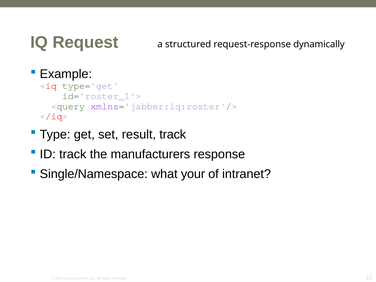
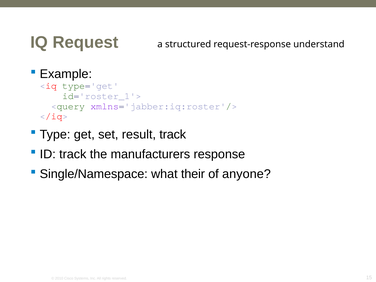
dynamically: dynamically -> understand
your: your -> their
intranet: intranet -> anyone
